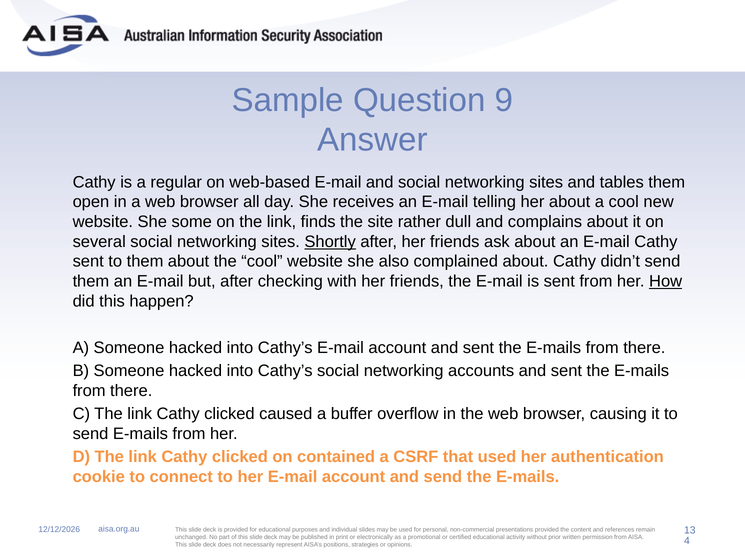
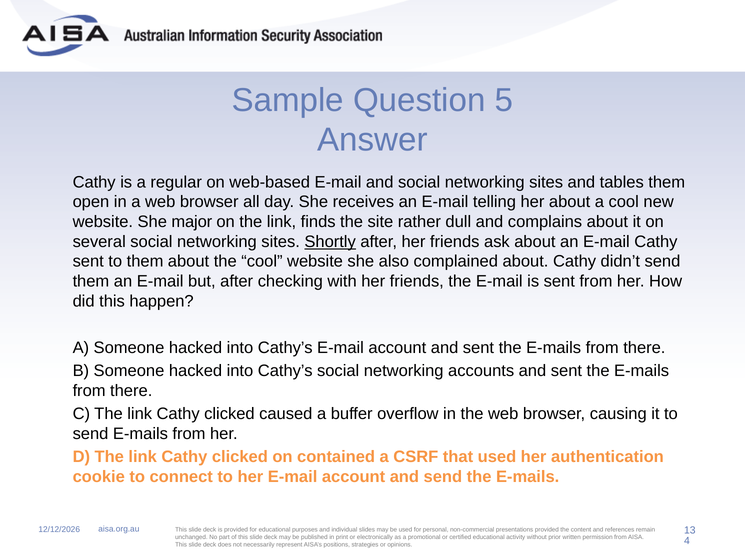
9: 9 -> 5
some: some -> major
How underline: present -> none
